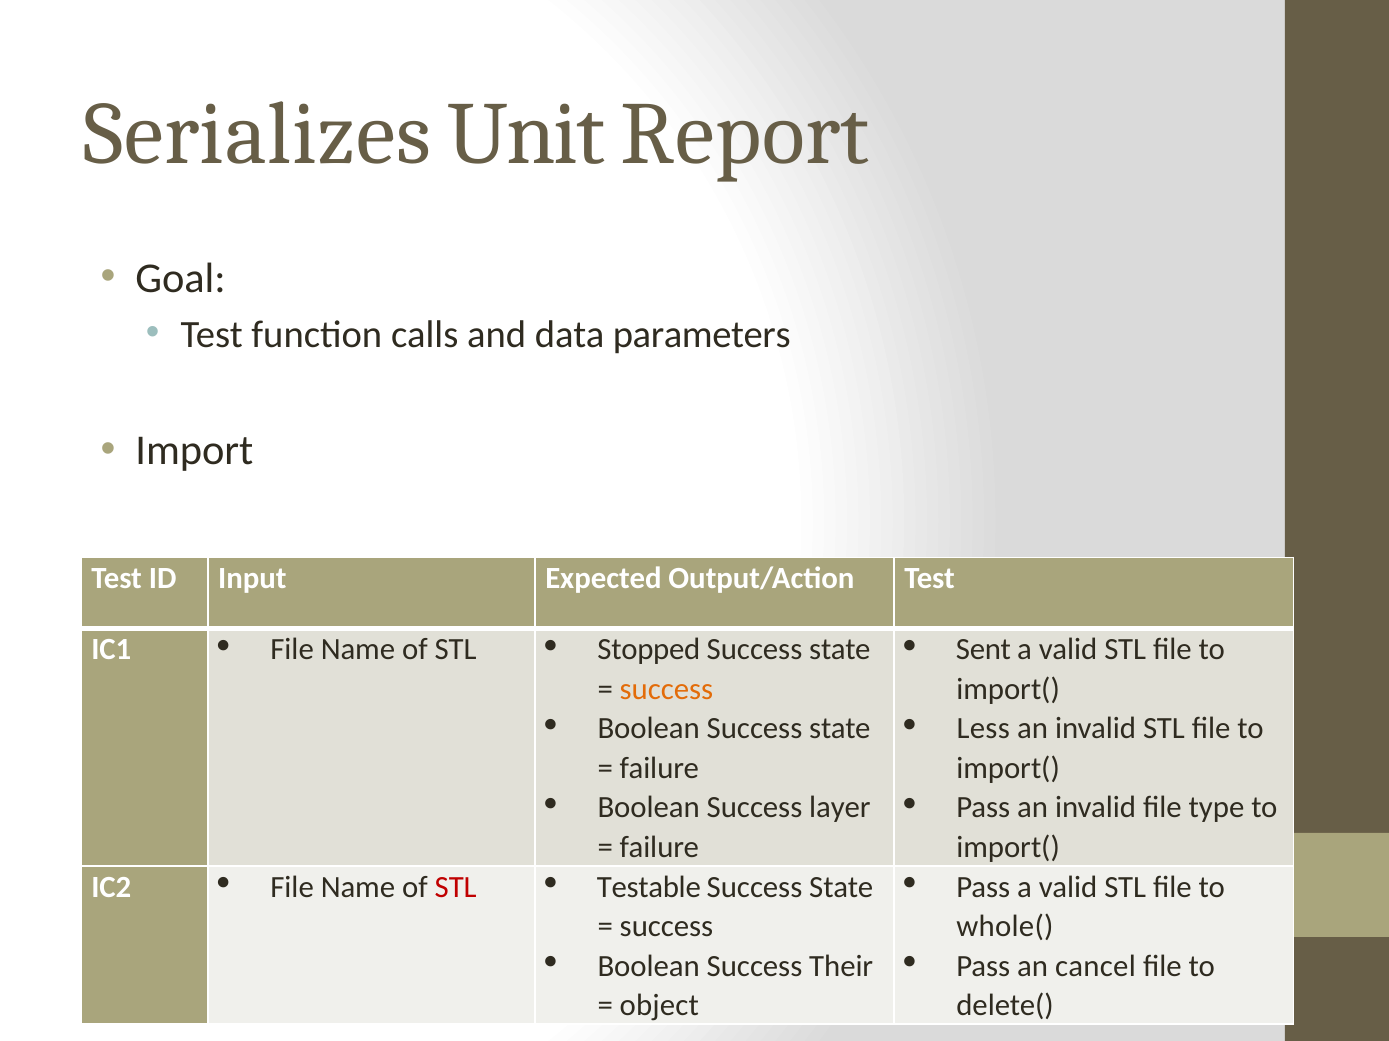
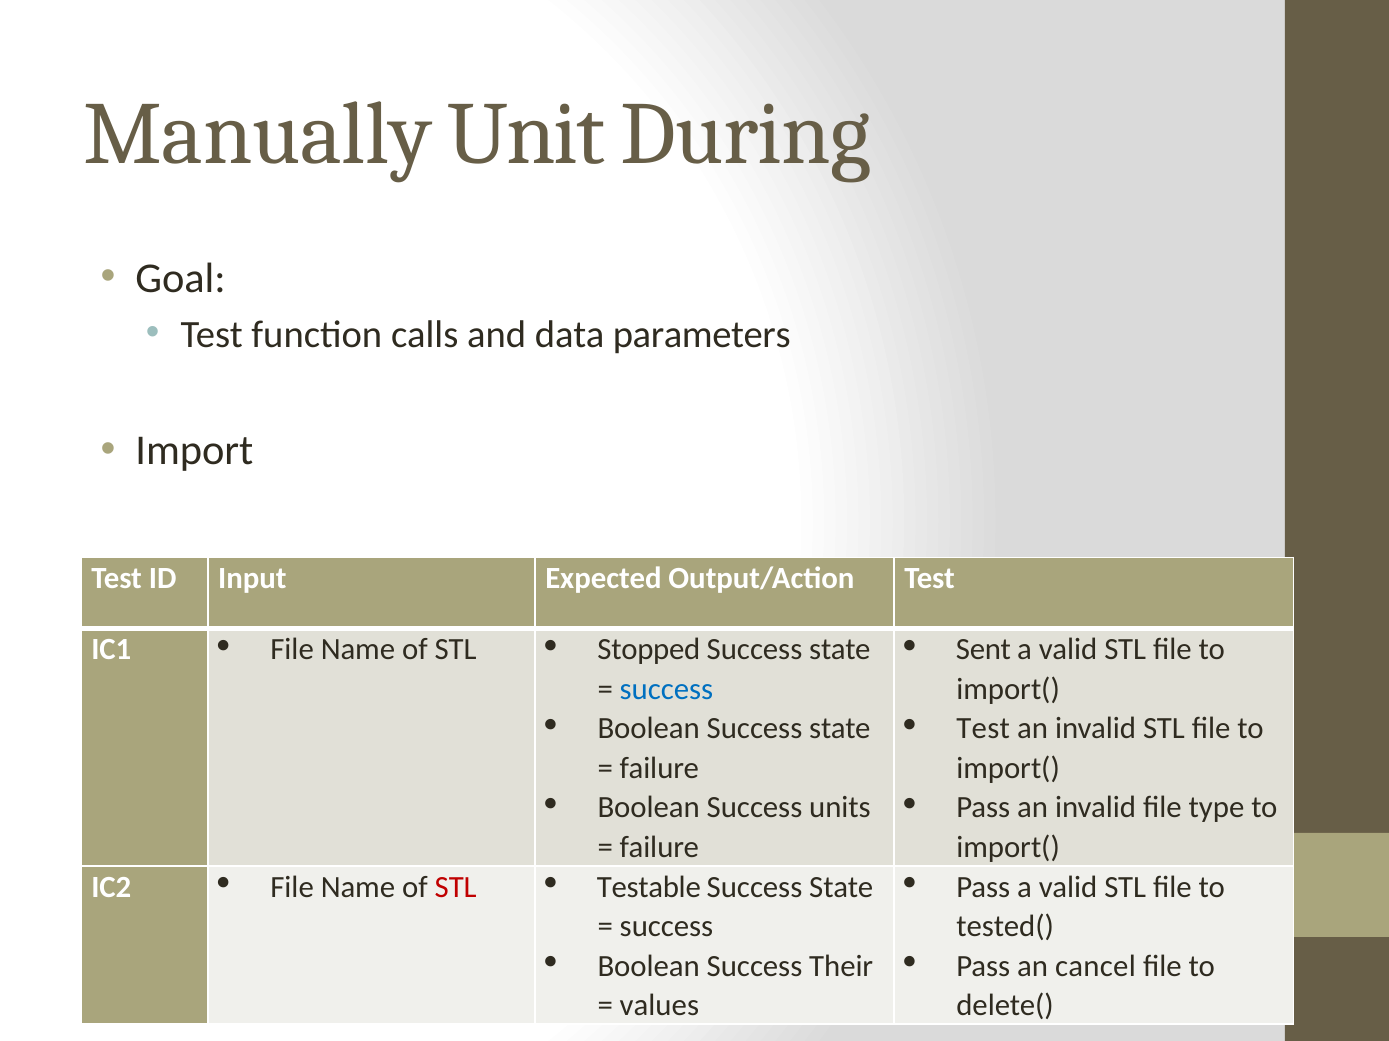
Serializes: Serializes -> Manually
Report: Report -> During
success at (666, 690) colour: orange -> blue
Less at (983, 729): Less -> Test
layer: layer -> units
whole(: whole( -> tested(
object: object -> values
